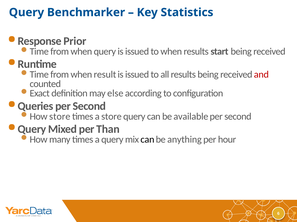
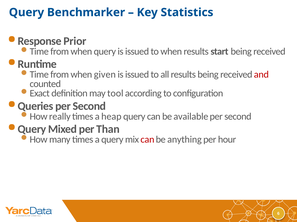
result: result -> given
else: else -> tool
store at (60, 117): store -> really
a store: store -> heap
can at (147, 140) colour: black -> red
